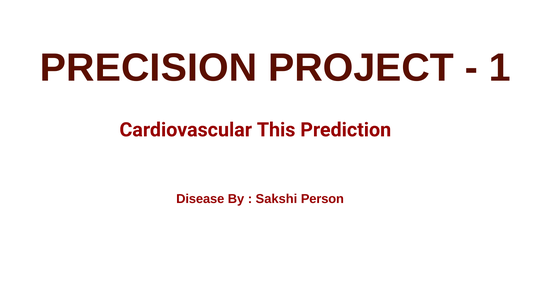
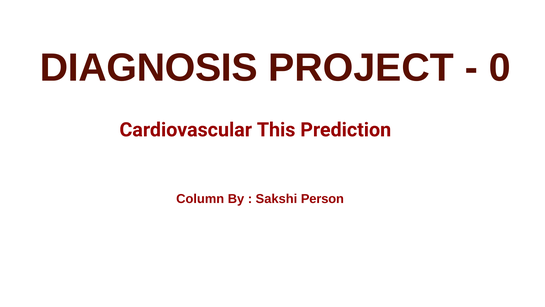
PRECISION: PRECISION -> DIAGNOSIS
1: 1 -> 0
Disease: Disease -> Column
